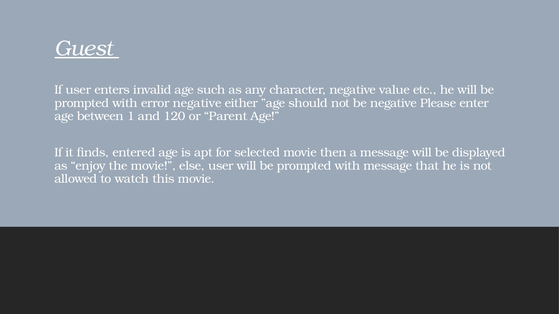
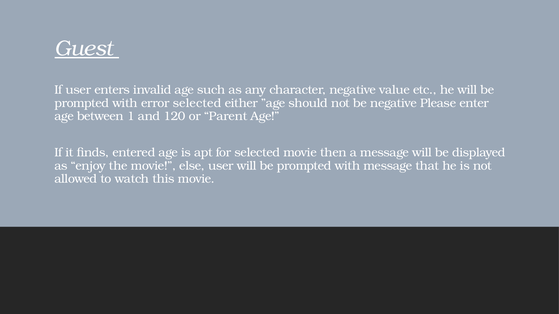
error negative: negative -> selected
